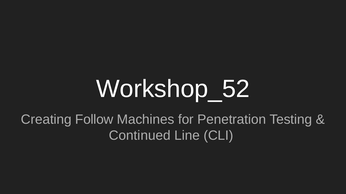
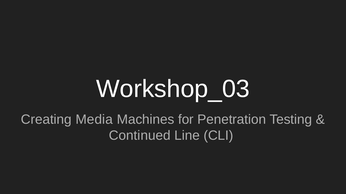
Workshop_52: Workshop_52 -> Workshop_03
Follow: Follow -> Media
